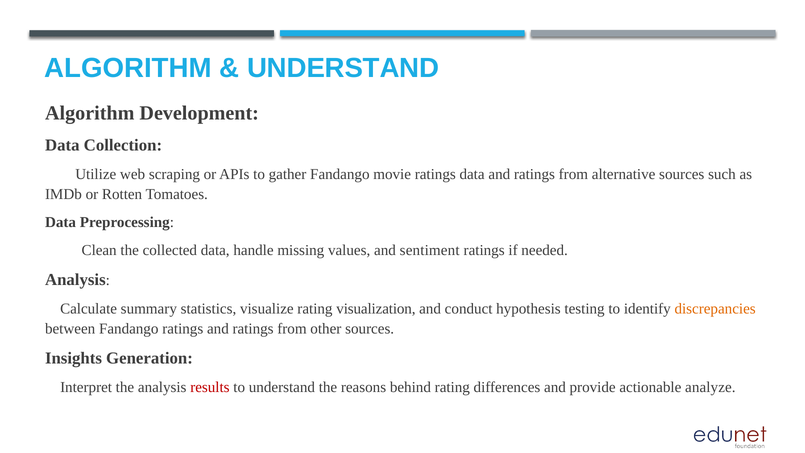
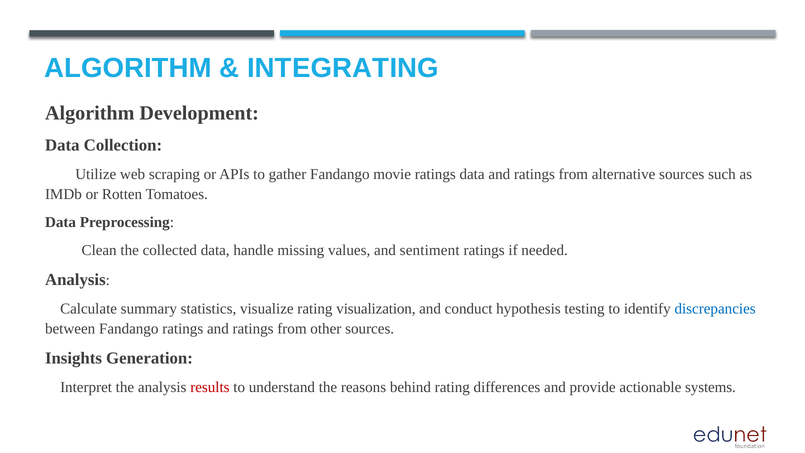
UNDERSTAND at (343, 68): UNDERSTAND -> INTEGRATING
discrepancies colour: orange -> blue
analyze: analyze -> systems
